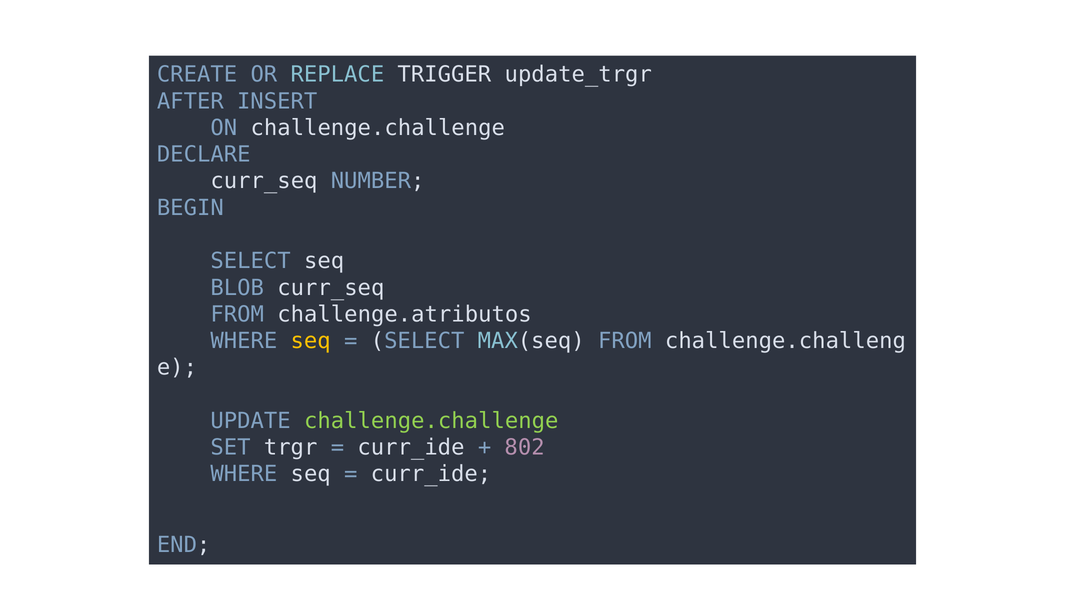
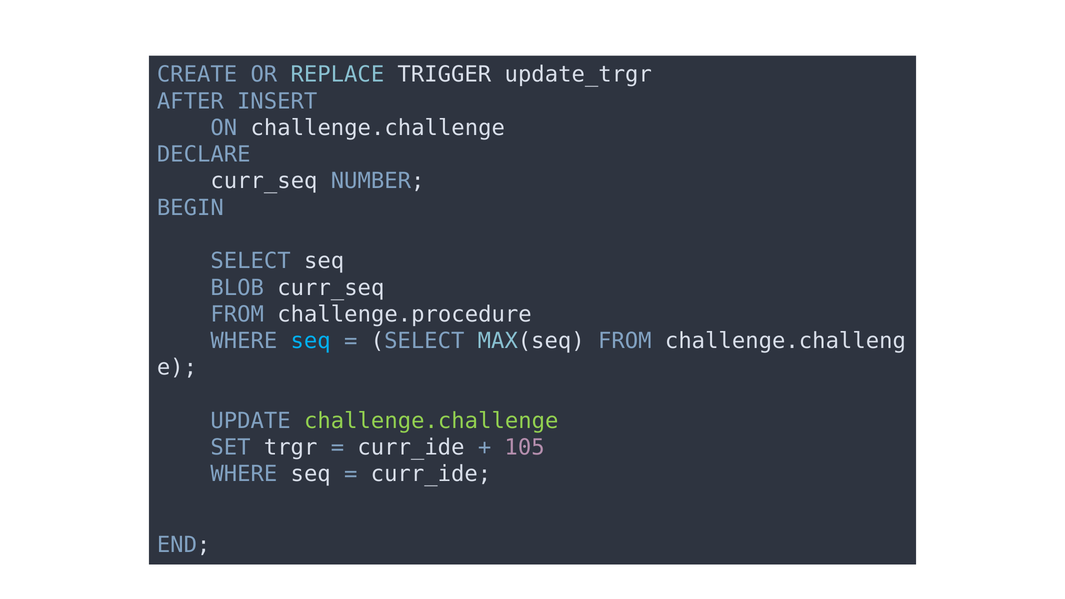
challenge.atributos: challenge.atributos -> challenge.procedure
seq at (311, 341) colour: yellow -> light blue
802: 802 -> 105
